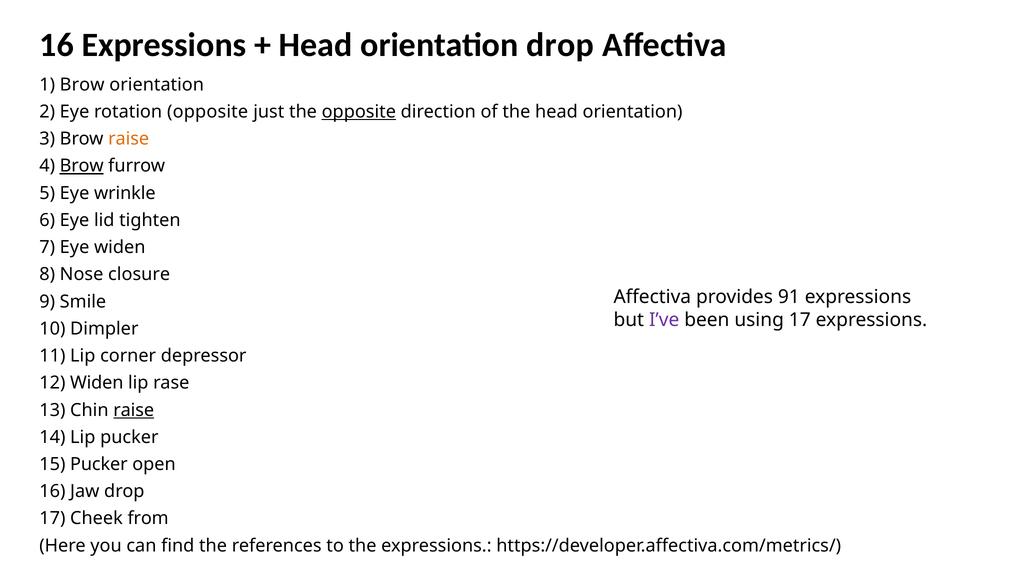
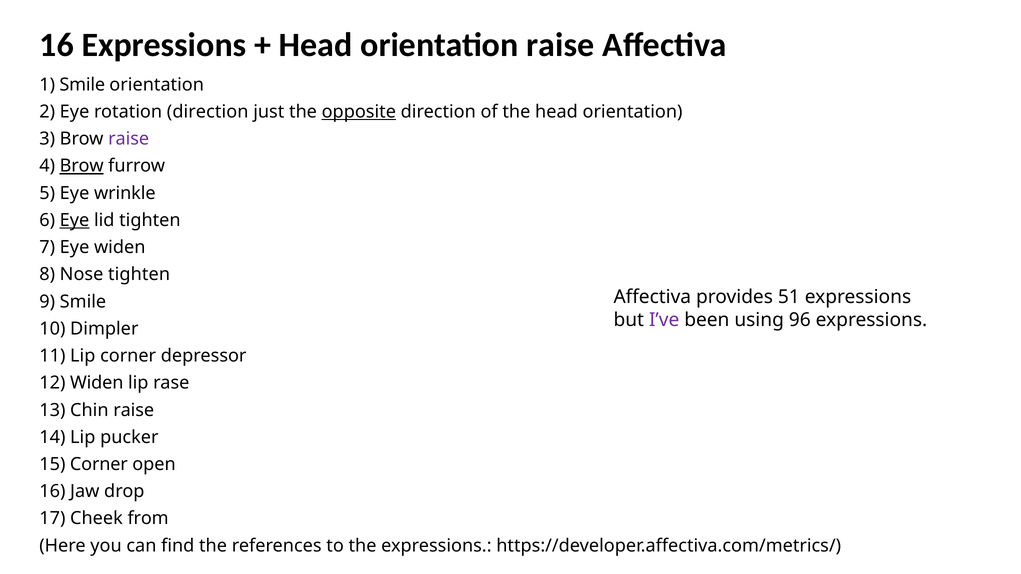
orientation drop: drop -> raise
1 Brow: Brow -> Smile
rotation opposite: opposite -> direction
raise at (129, 139) colour: orange -> purple
Eye at (75, 220) underline: none -> present
Nose closure: closure -> tighten
91: 91 -> 51
using 17: 17 -> 96
raise at (134, 410) underline: present -> none
15 Pucker: Pucker -> Corner
